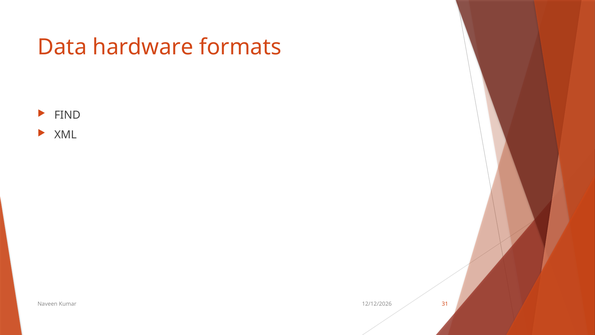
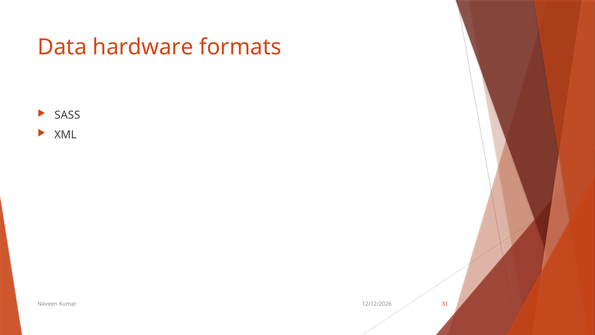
FIND: FIND -> SASS
